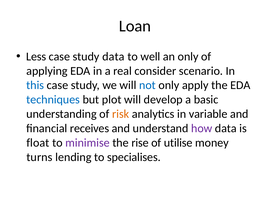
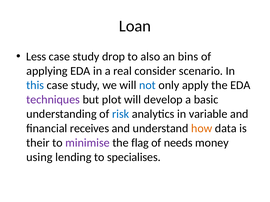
study data: data -> drop
well: well -> also
an only: only -> bins
techniques colour: blue -> purple
risk colour: orange -> blue
how colour: purple -> orange
float: float -> their
rise: rise -> flag
utilise: utilise -> needs
turns: turns -> using
